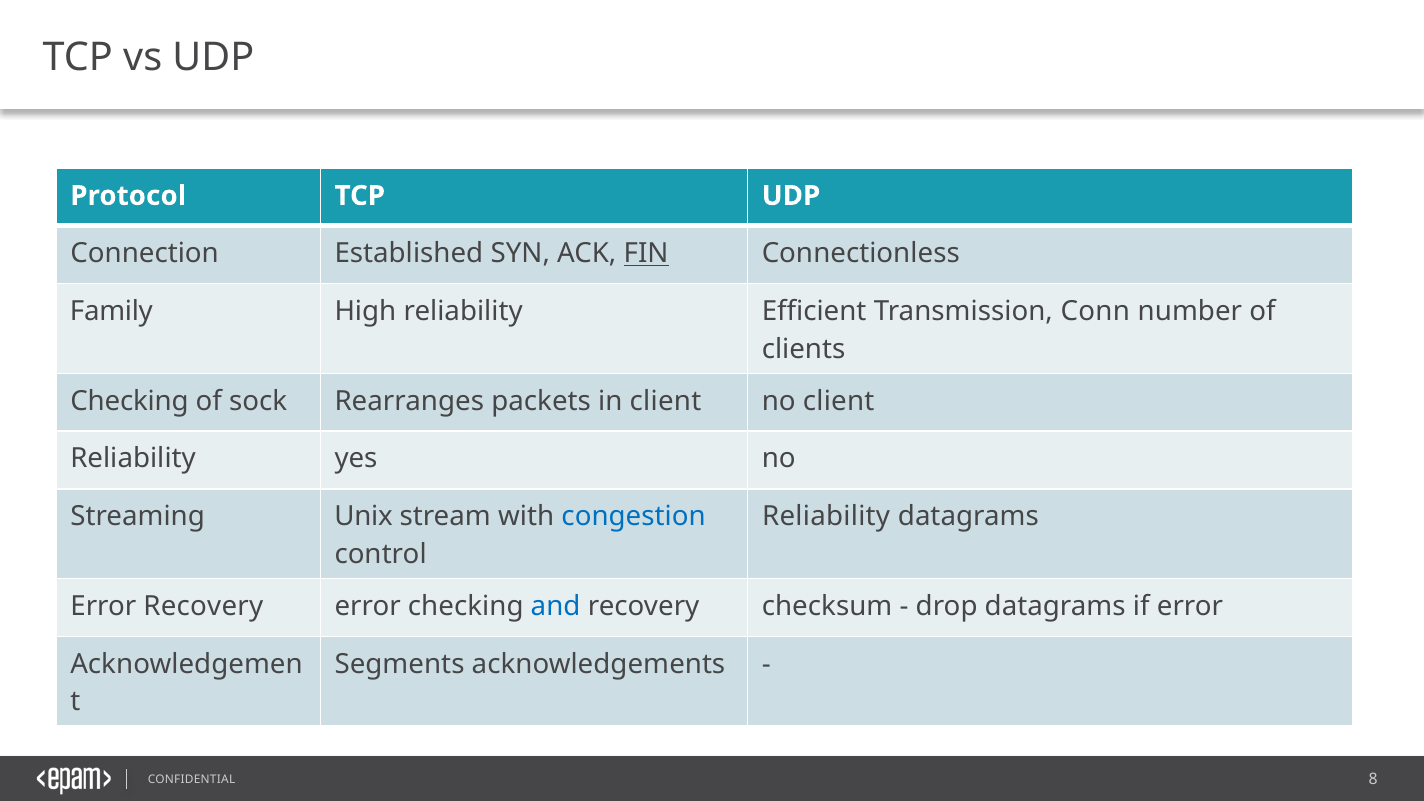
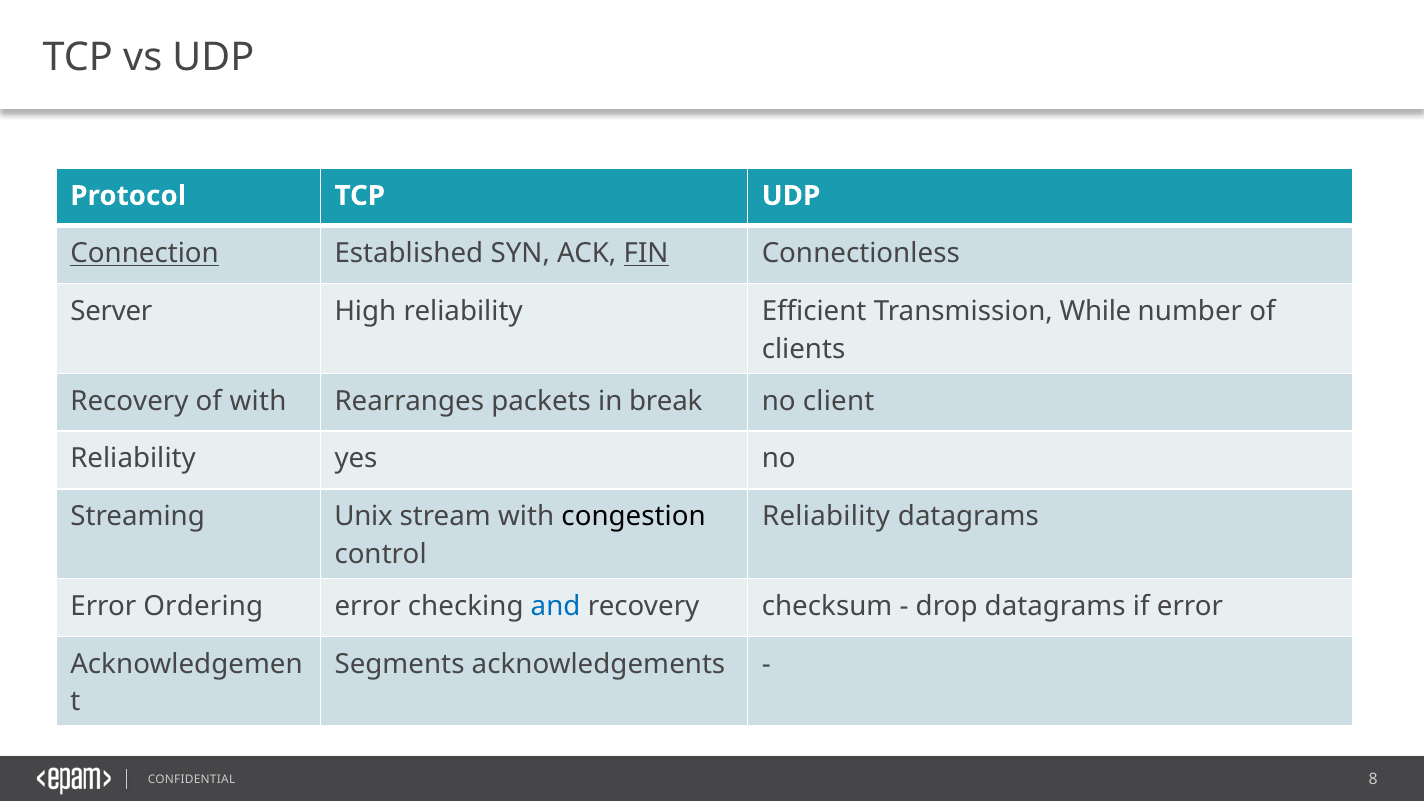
Connection underline: none -> present
Family: Family -> Server
Conn: Conn -> While
Checking at (130, 401): Checking -> Recovery
of sock: sock -> with
in client: client -> break
congestion colour: blue -> black
Error Recovery: Recovery -> Ordering
